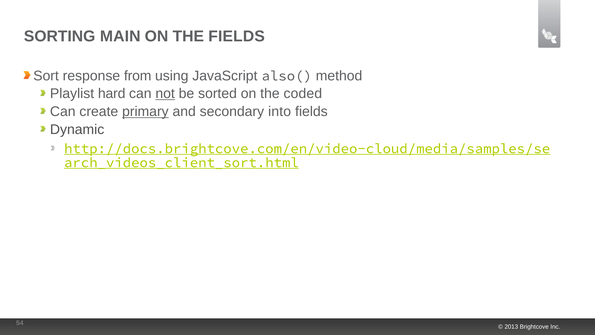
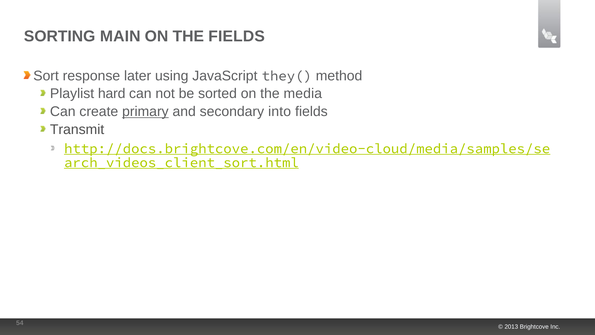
from: from -> later
also(: also( -> they(
not underline: present -> none
coded: coded -> media
Dynamic: Dynamic -> Transmit
